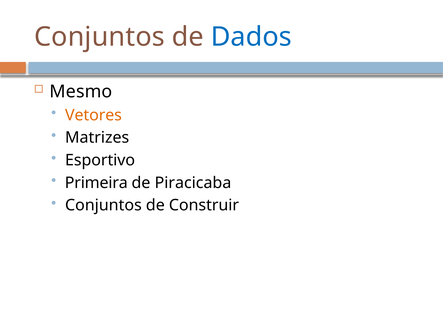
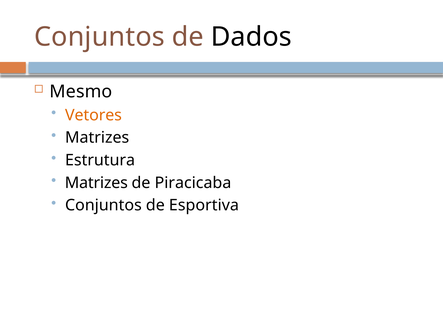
Dados colour: blue -> black
Esportivo: Esportivo -> Estrutura
Primeira at (96, 183): Primeira -> Matrizes
Construir: Construir -> Esportiva
